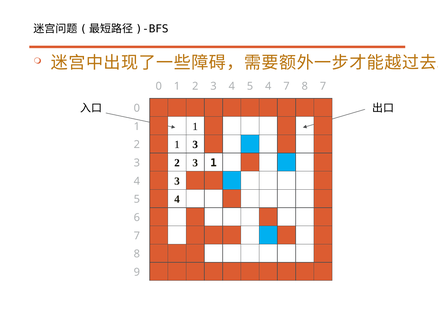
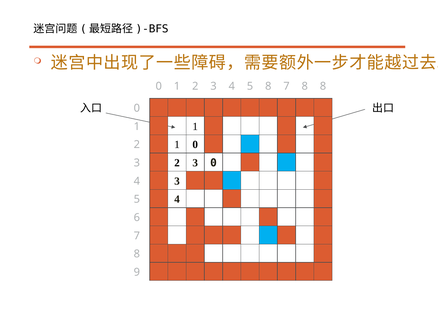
5 4: 4 -> 8
0 7: 7 -> 8
3 at (195, 145): 3 -> 0
3 1: 1 -> 0
